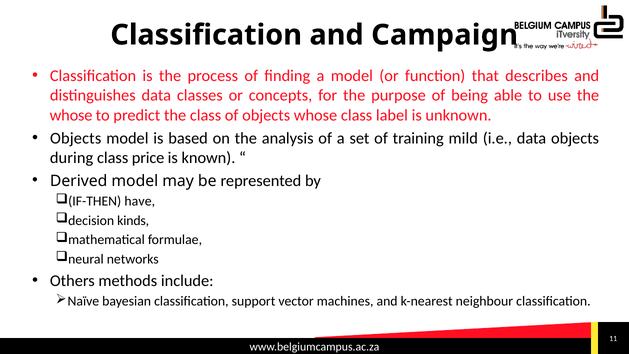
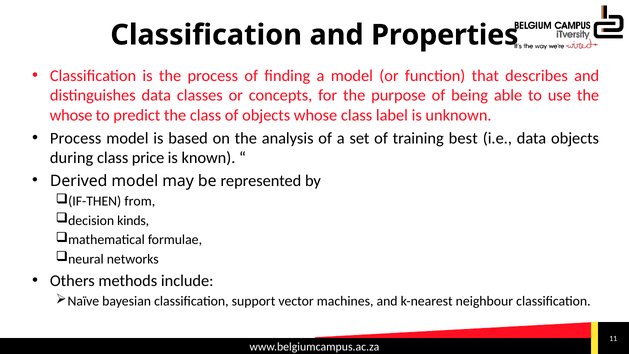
Campaign: Campaign -> Properties
Objects at (76, 138): Objects -> Process
mild: mild -> best
have: have -> from
